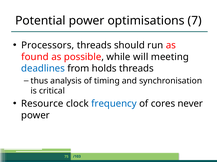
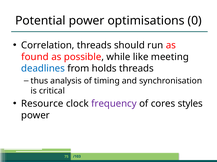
7: 7 -> 0
Processors: Processors -> Correlation
will: will -> like
frequency colour: blue -> purple
never: never -> styles
